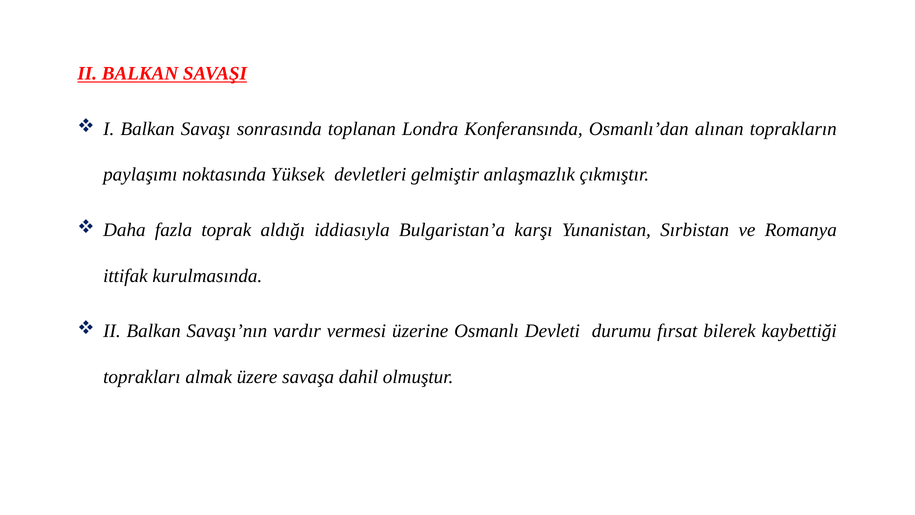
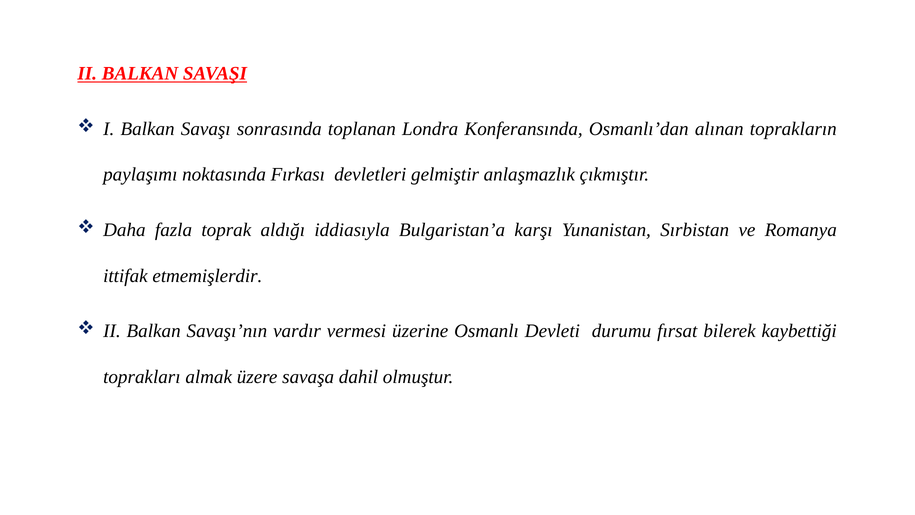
Yüksek: Yüksek -> Fırkası
kurulmasında: kurulmasında -> etmemişlerdir
